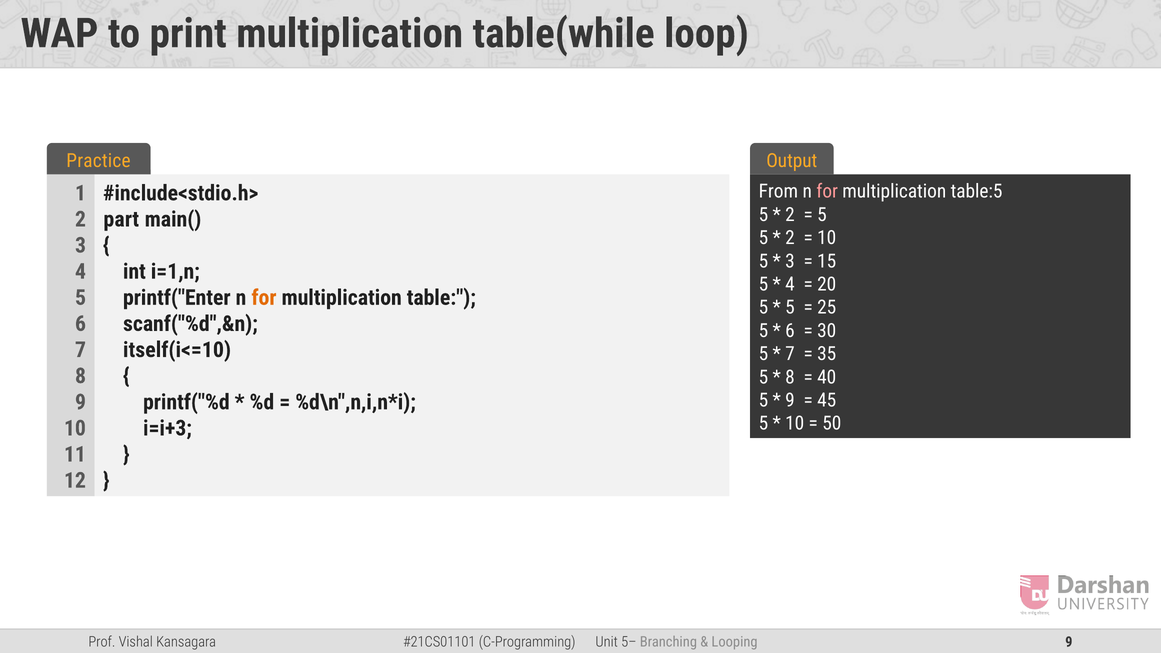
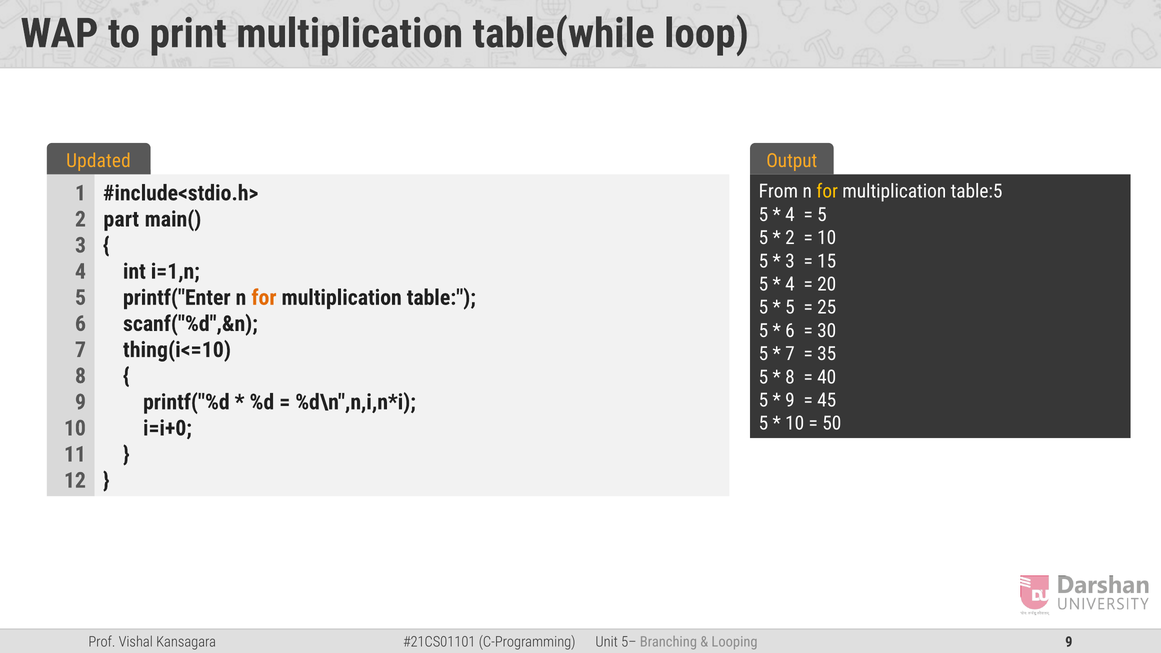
Practice: Practice -> Updated
for at (827, 192) colour: pink -> yellow
2 at (790, 215): 2 -> 4
itself(i<=10: itself(i<=10 -> thing(i<=10
i=i+3: i=i+3 -> i=i+0
